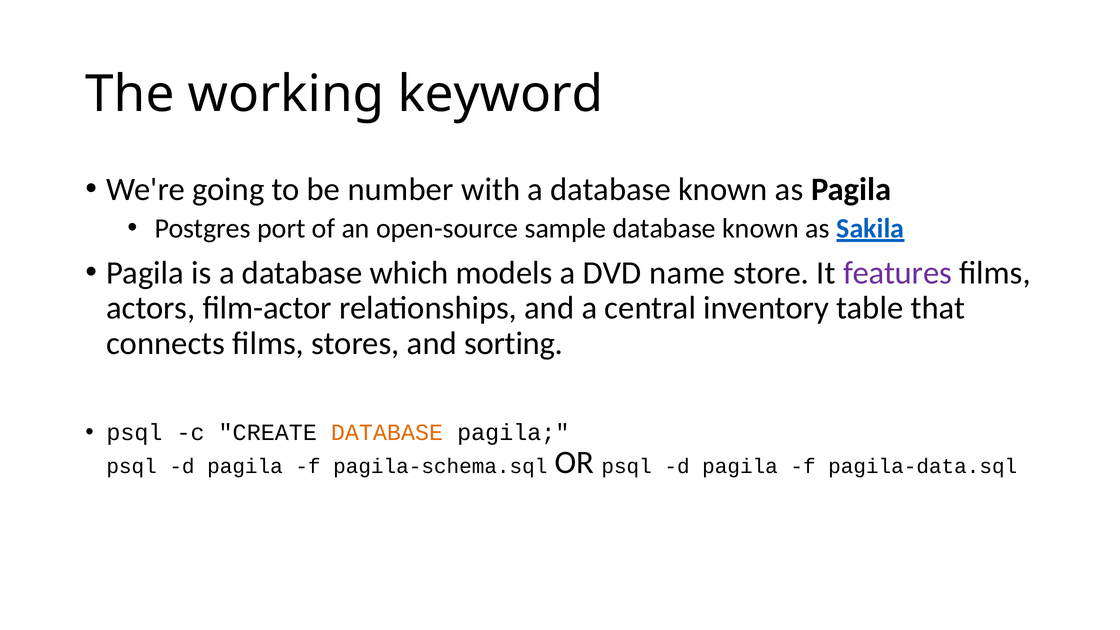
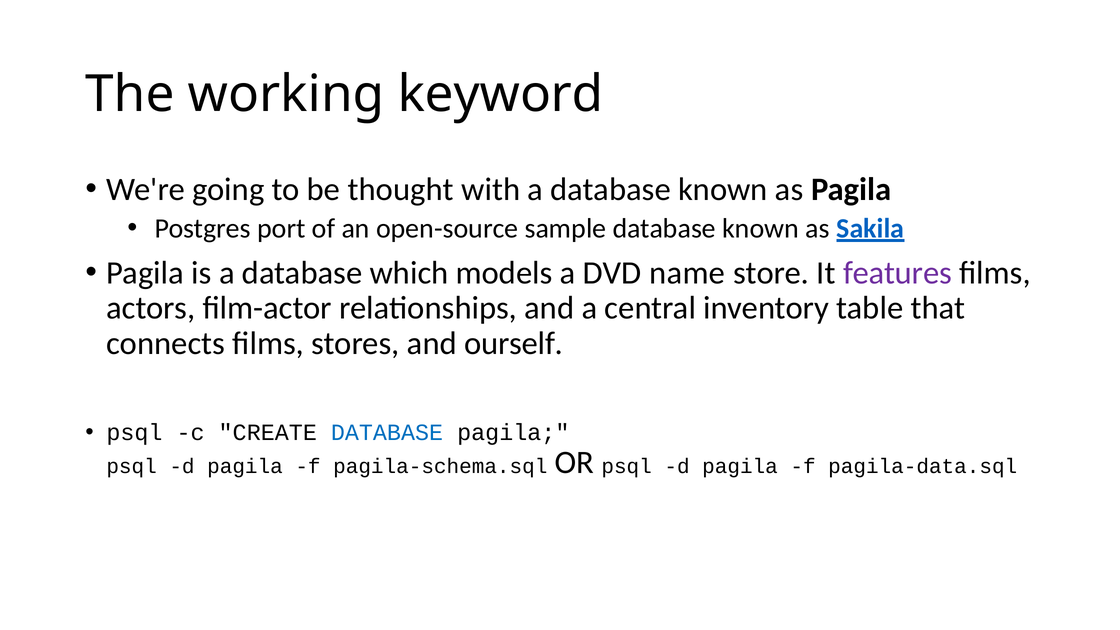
number: number -> thought
sorting: sorting -> ourself
DATABASE at (387, 432) colour: orange -> blue
